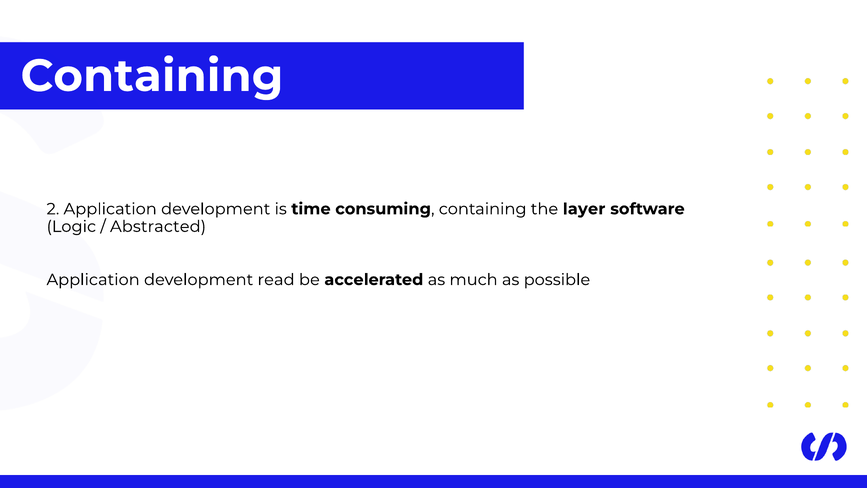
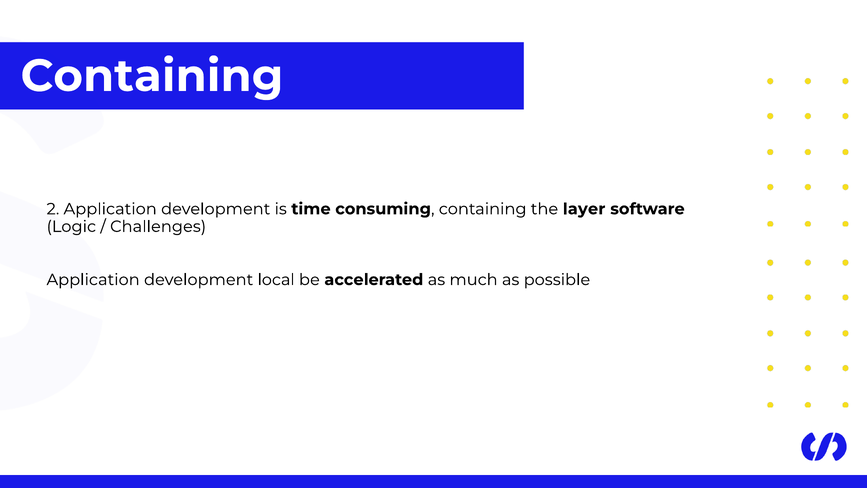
Abstracted: Abstracted -> Challenges
read: read -> local
